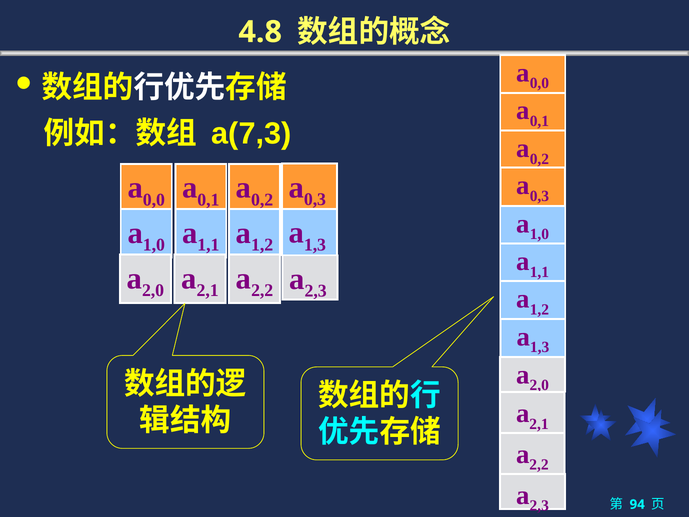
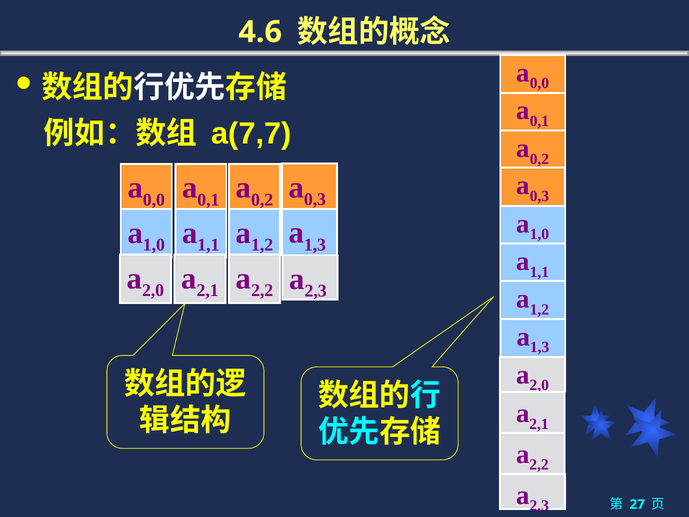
4.8: 4.8 -> 4.6
a(7,3: a(7,3 -> a(7,7
94: 94 -> 27
